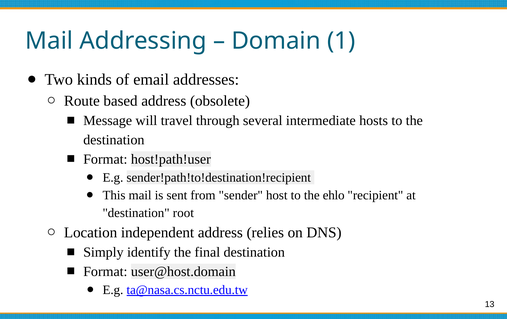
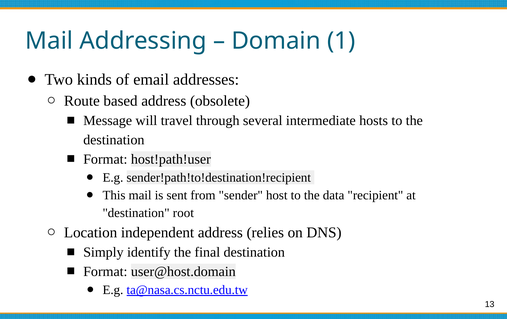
ehlo: ehlo -> data
